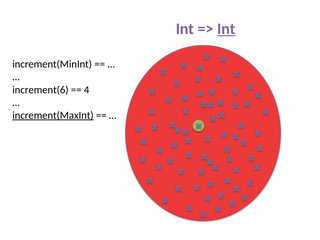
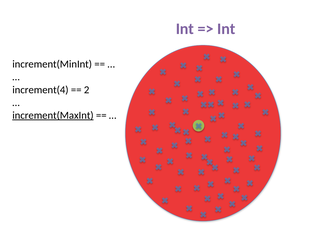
Int at (226, 29) underline: present -> none
increment(6: increment(6 -> increment(4
4: 4 -> 2
